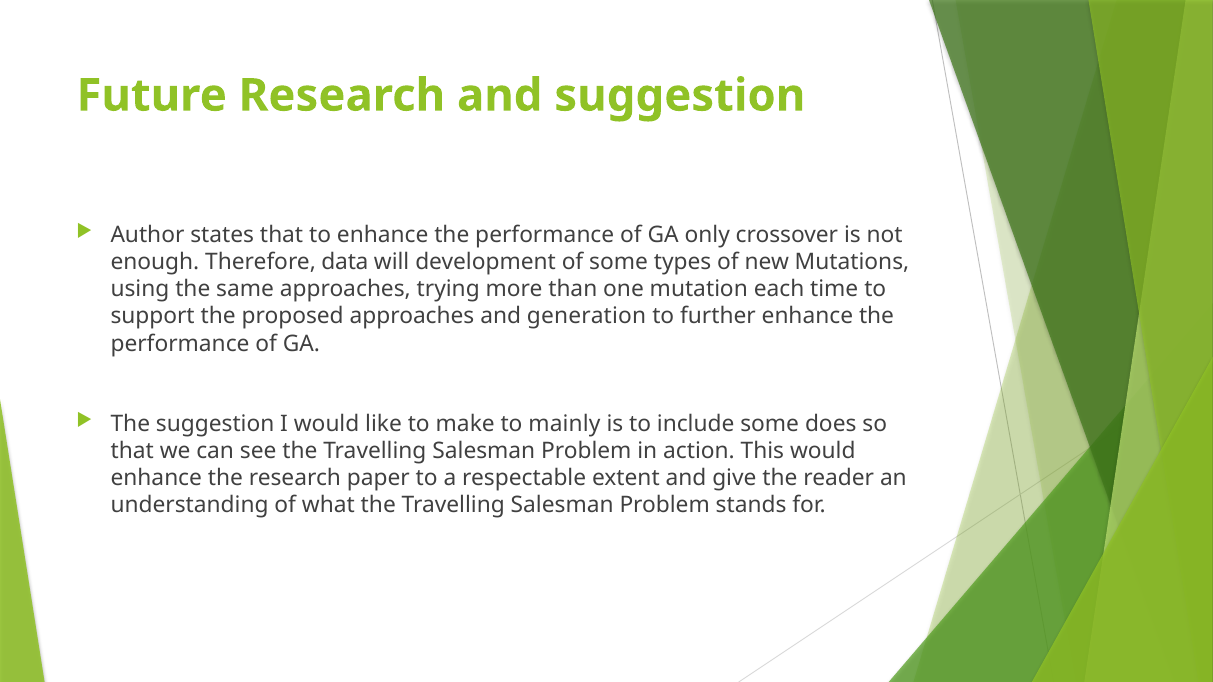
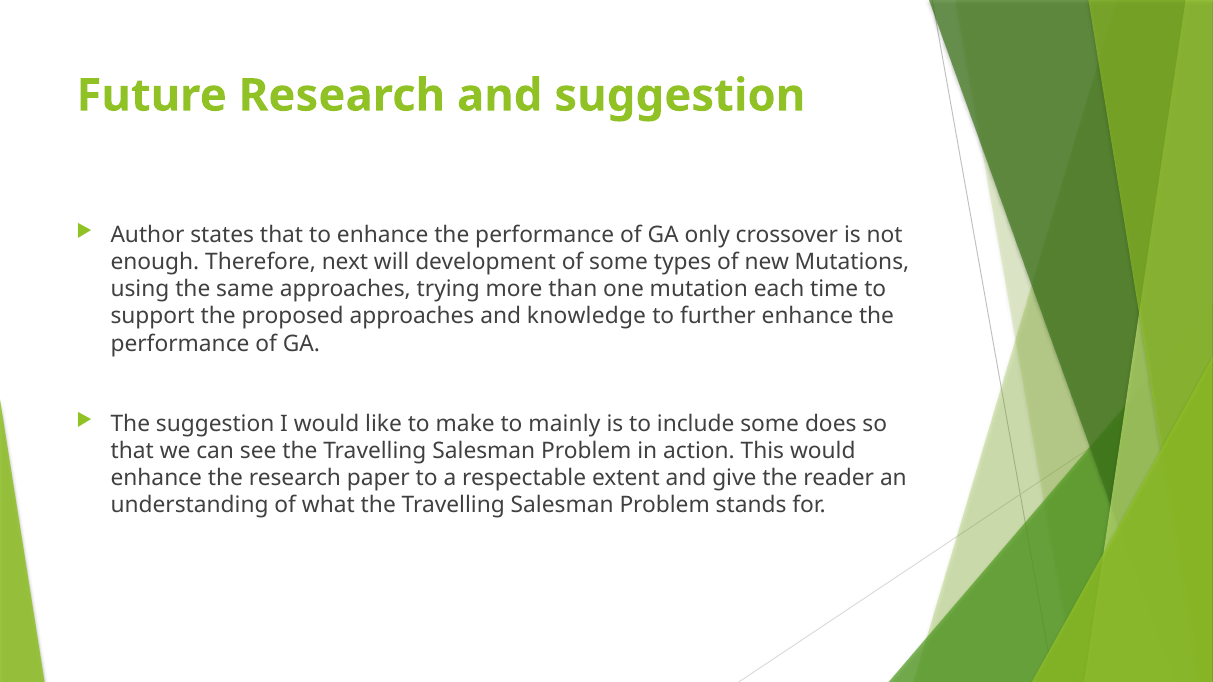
data: data -> next
generation: generation -> knowledge
